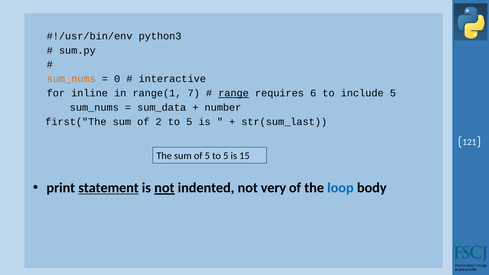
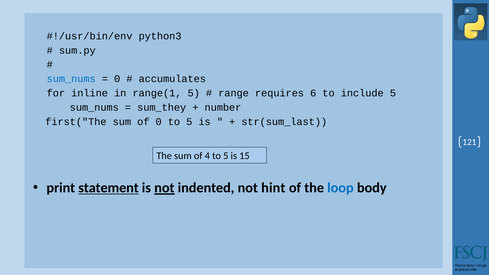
sum_nums at (71, 79) colour: orange -> blue
interactive: interactive -> accumulates
range(1 7: 7 -> 5
range underline: present -> none
sum_data: sum_data -> sum_they
of 2: 2 -> 0
of 5: 5 -> 4
very: very -> hint
